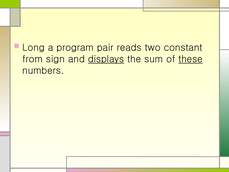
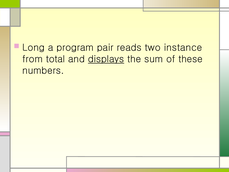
constant: constant -> instance
sign: sign -> total
these underline: present -> none
